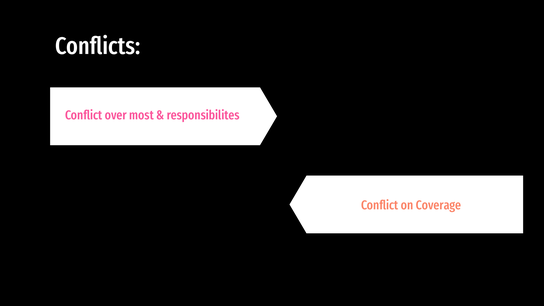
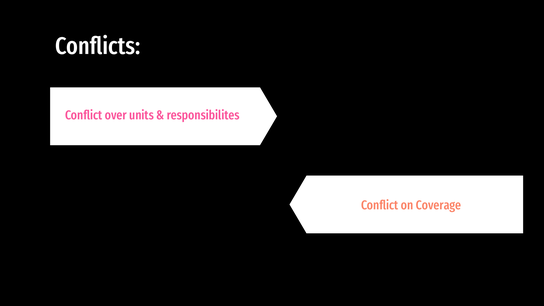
most: most -> units
